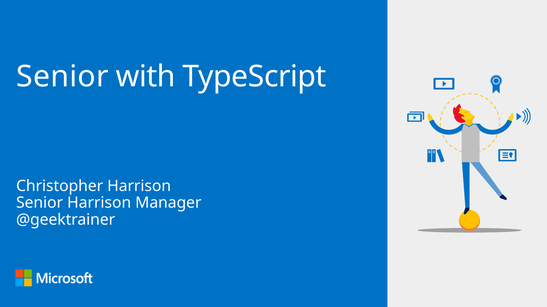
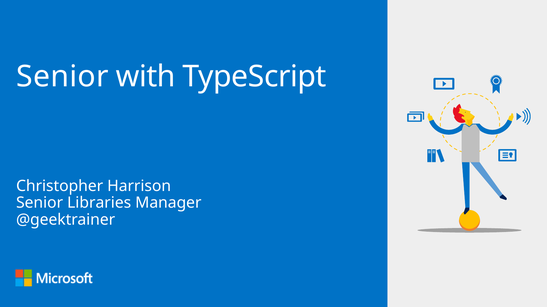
Senior Harrison: Harrison -> Libraries
